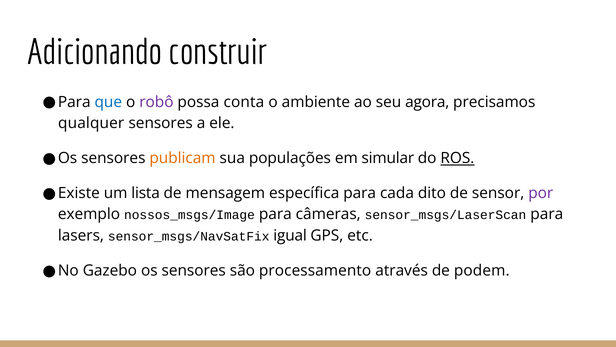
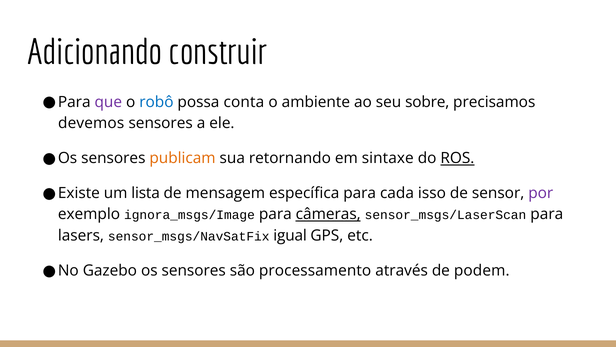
que colour: blue -> purple
robô colour: purple -> blue
agora: agora -> sobre
qualquer: qualquer -> devemos
populações: populações -> retornando
simular: simular -> sintaxe
dito: dito -> isso
nossos_msgs/Image: nossos_msgs/Image -> ignora_msgs/Image
câmeras underline: none -> present
